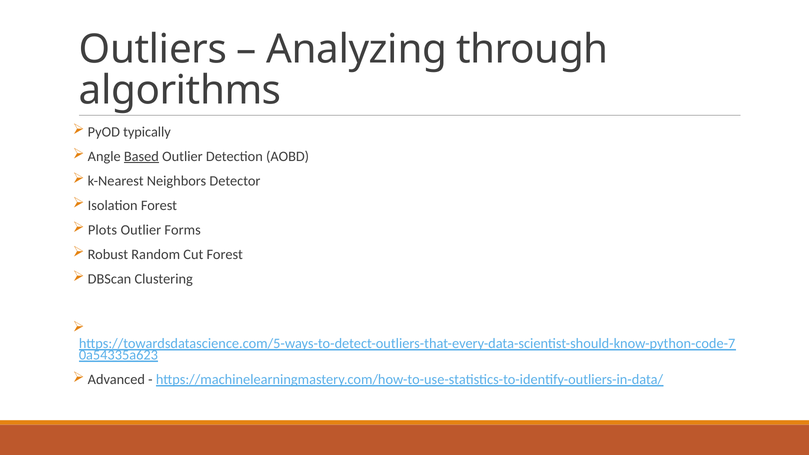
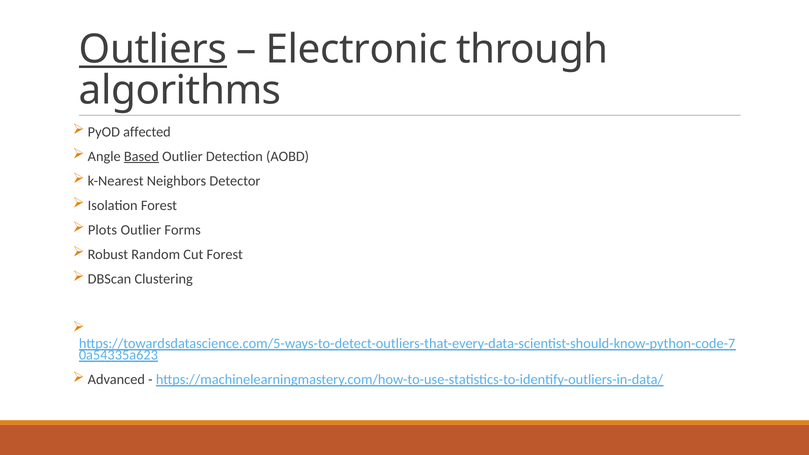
Outliers underline: none -> present
Analyzing: Analyzing -> Electronic
typically: typically -> affected
